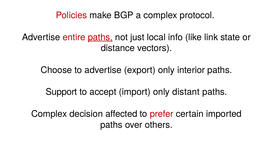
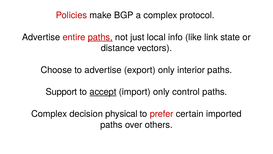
accept underline: none -> present
distant: distant -> control
affected: affected -> physical
